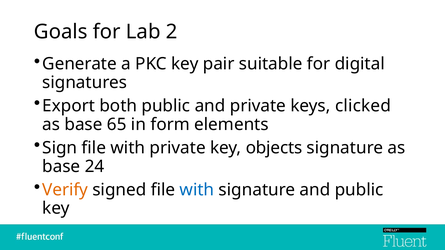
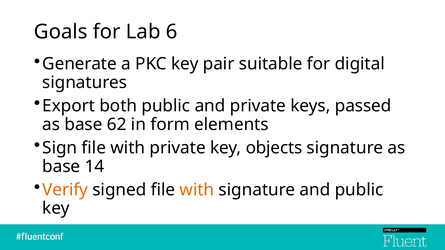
2: 2 -> 6
clicked: clicked -> passed
65: 65 -> 62
24: 24 -> 14
with at (197, 190) colour: blue -> orange
